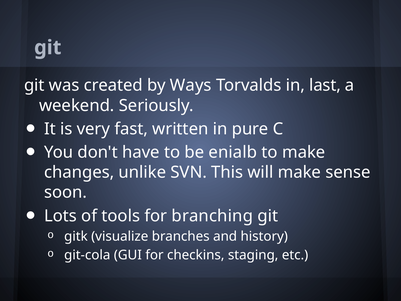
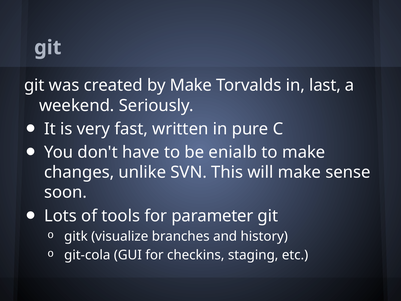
by Ways: Ways -> Make
branching: branching -> parameter
